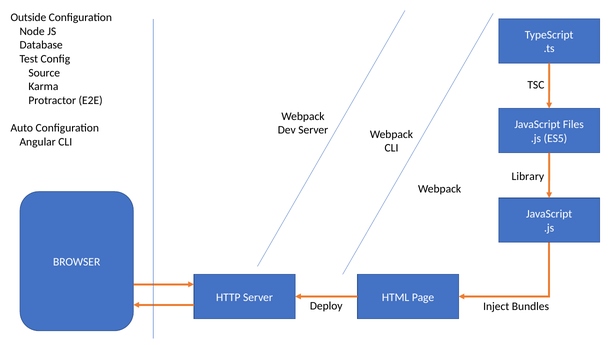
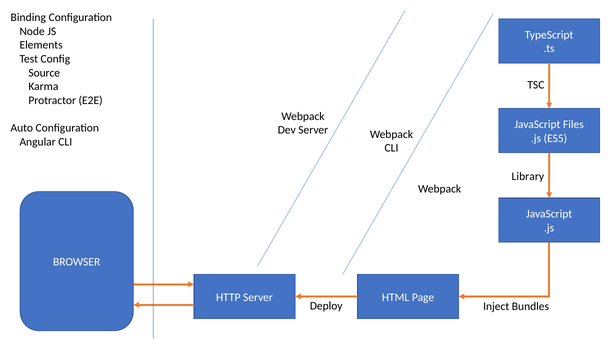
Outside: Outside -> Binding
Database: Database -> Elements
